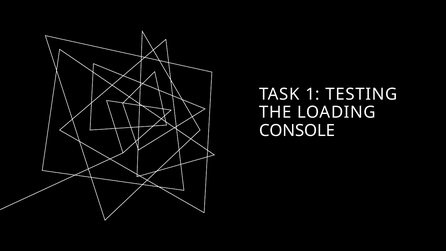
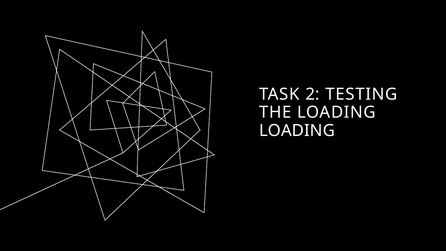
1: 1 -> 2
CONSOLE at (297, 130): CONSOLE -> LOADING
